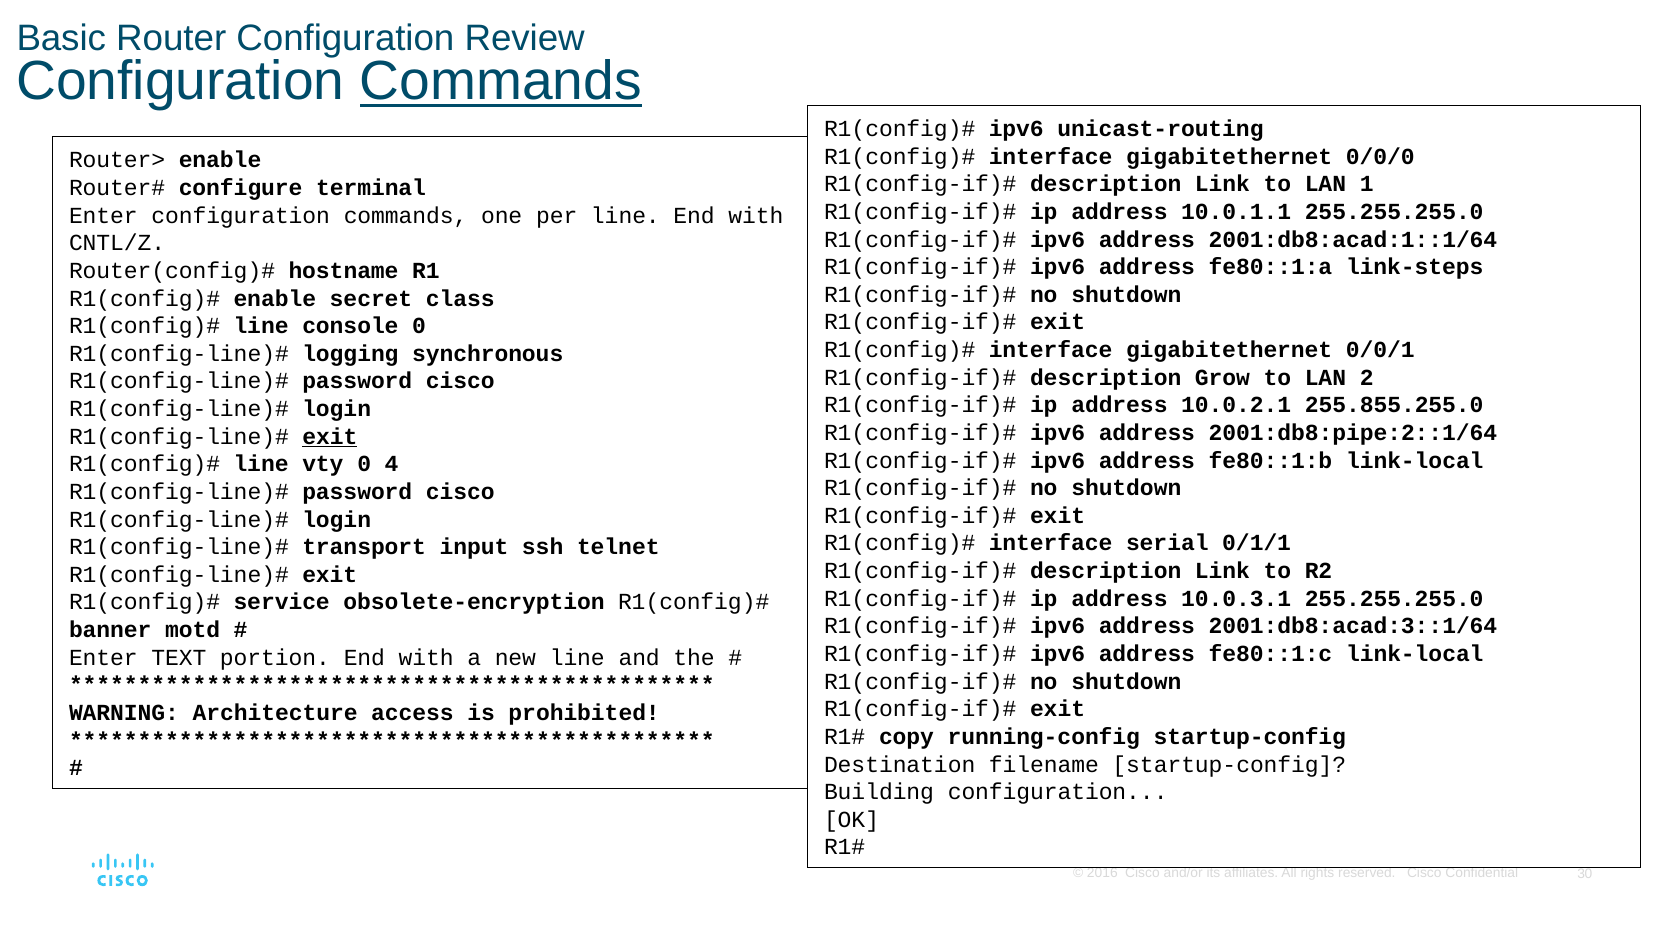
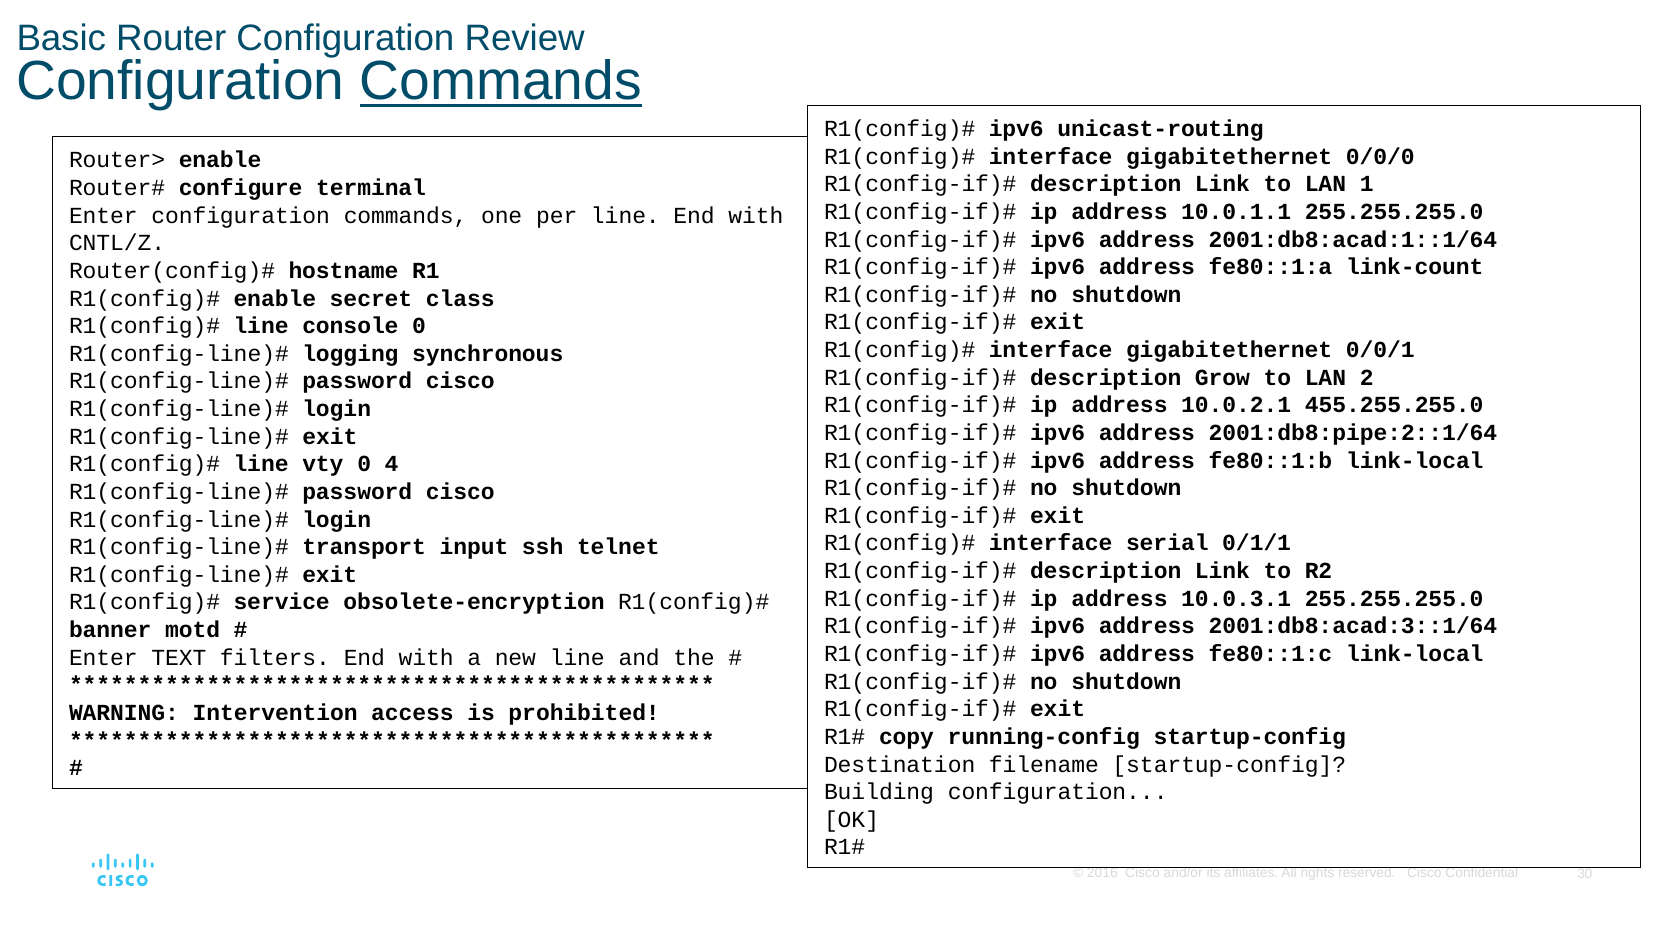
link-steps: link-steps -> link-count
255.855.255.0: 255.855.255.0 -> 455.255.255.0
exit at (330, 437) underline: present -> none
portion: portion -> filters
Architecture: Architecture -> Intervention
